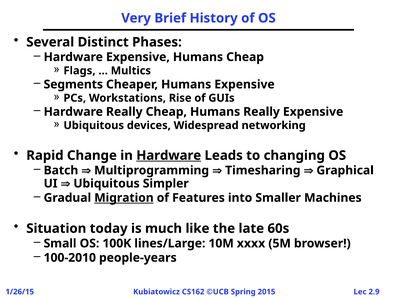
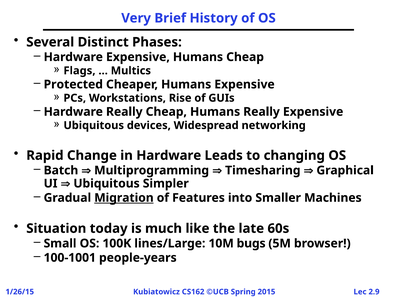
Segments: Segments -> Protected
Hardware at (169, 155) underline: present -> none
xxxx: xxxx -> bugs
100-2010: 100-2010 -> 100-1001
